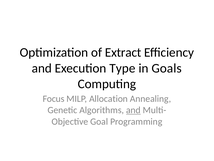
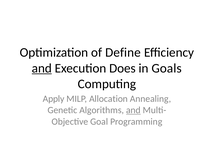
Extract: Extract -> Define
and at (42, 68) underline: none -> present
Type: Type -> Does
Focus: Focus -> Apply
